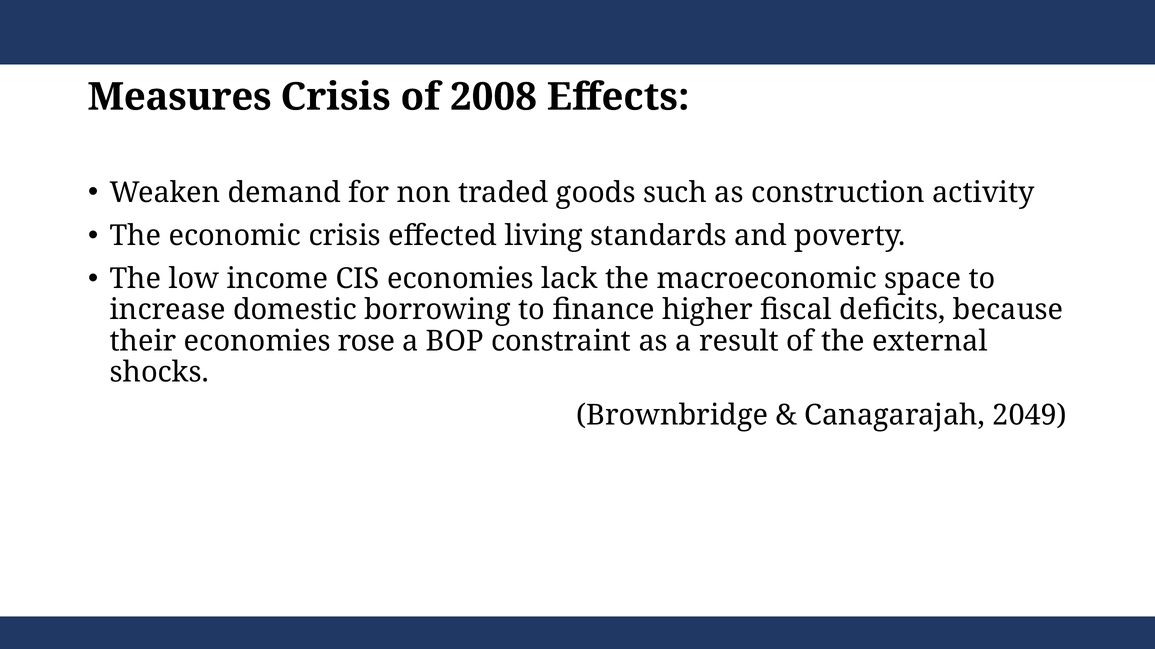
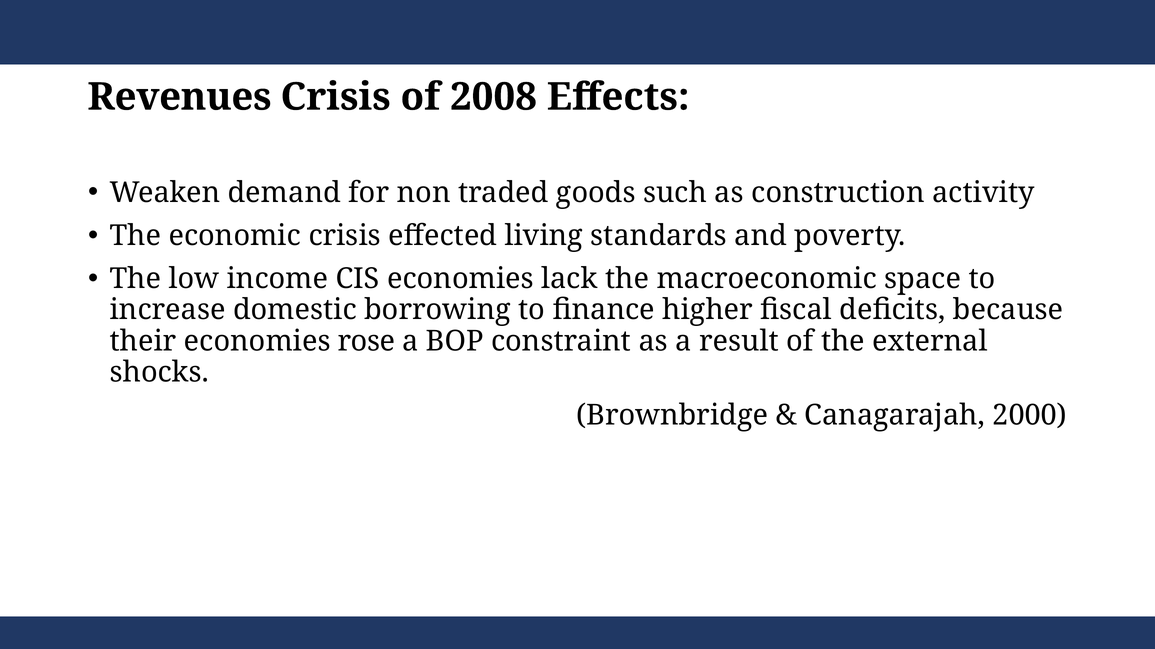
Measures: Measures -> Revenues
2049: 2049 -> 2000
